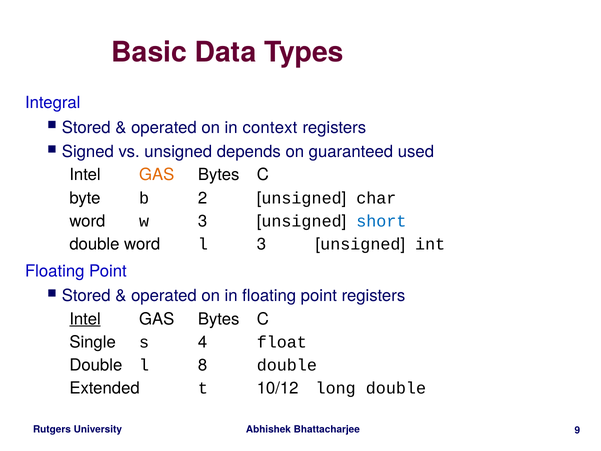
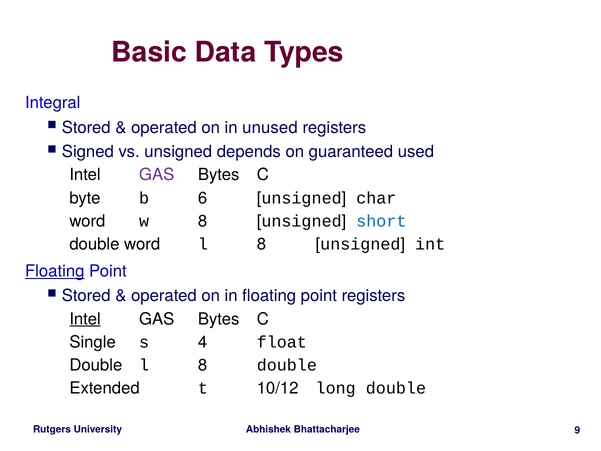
context: context -> unused
GAS at (157, 175) colour: orange -> purple
2: 2 -> 6
w 3: 3 -> 8
word l 3: 3 -> 8
Floating at (55, 271) underline: none -> present
